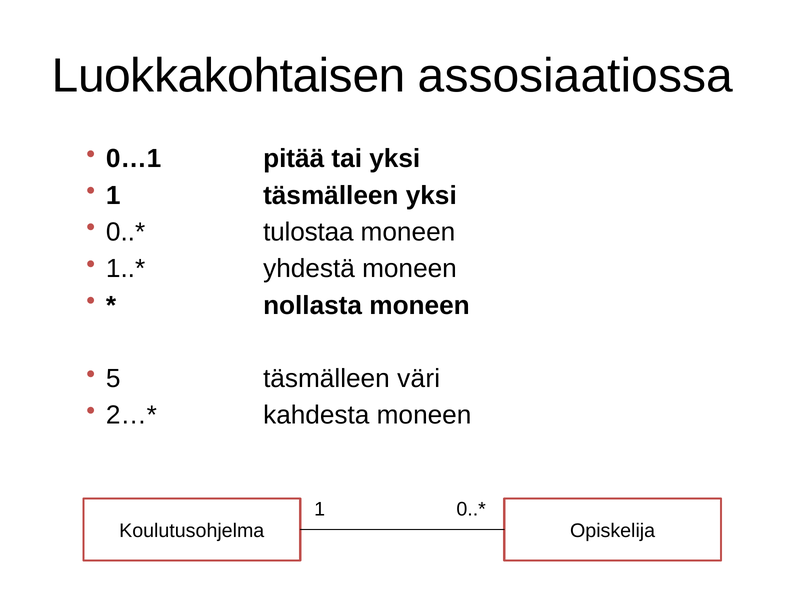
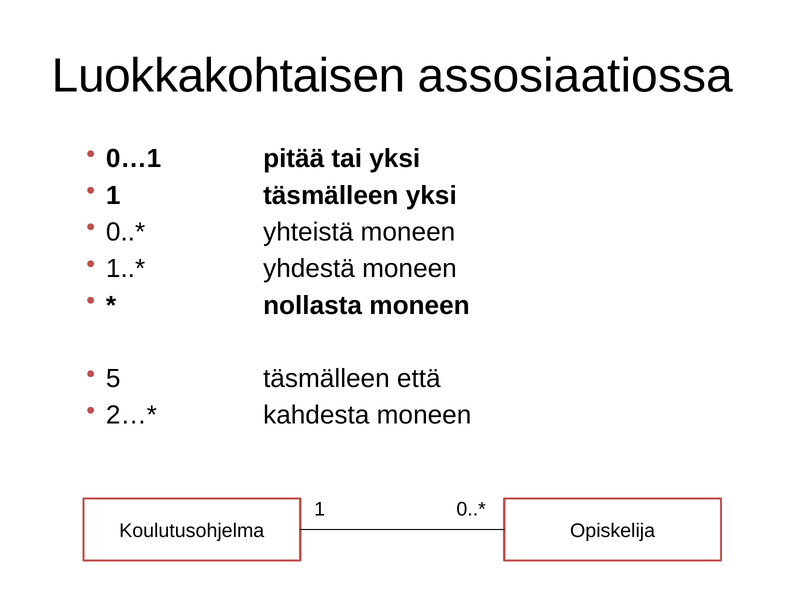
tulostaa: tulostaa -> yhteistä
väri: väri -> että
